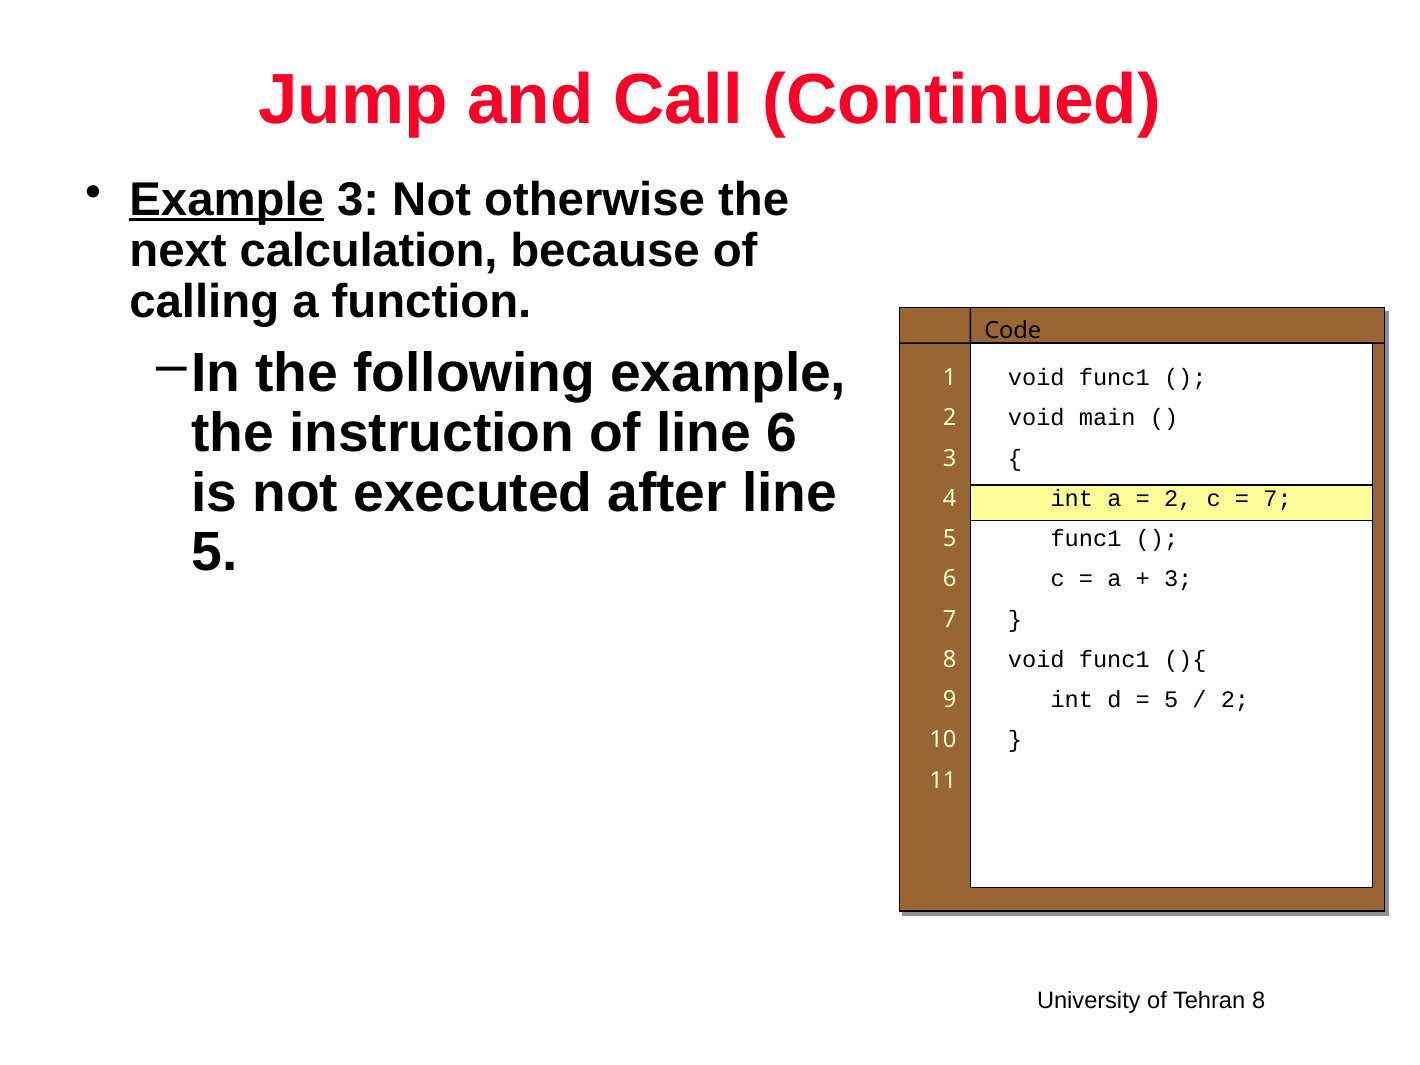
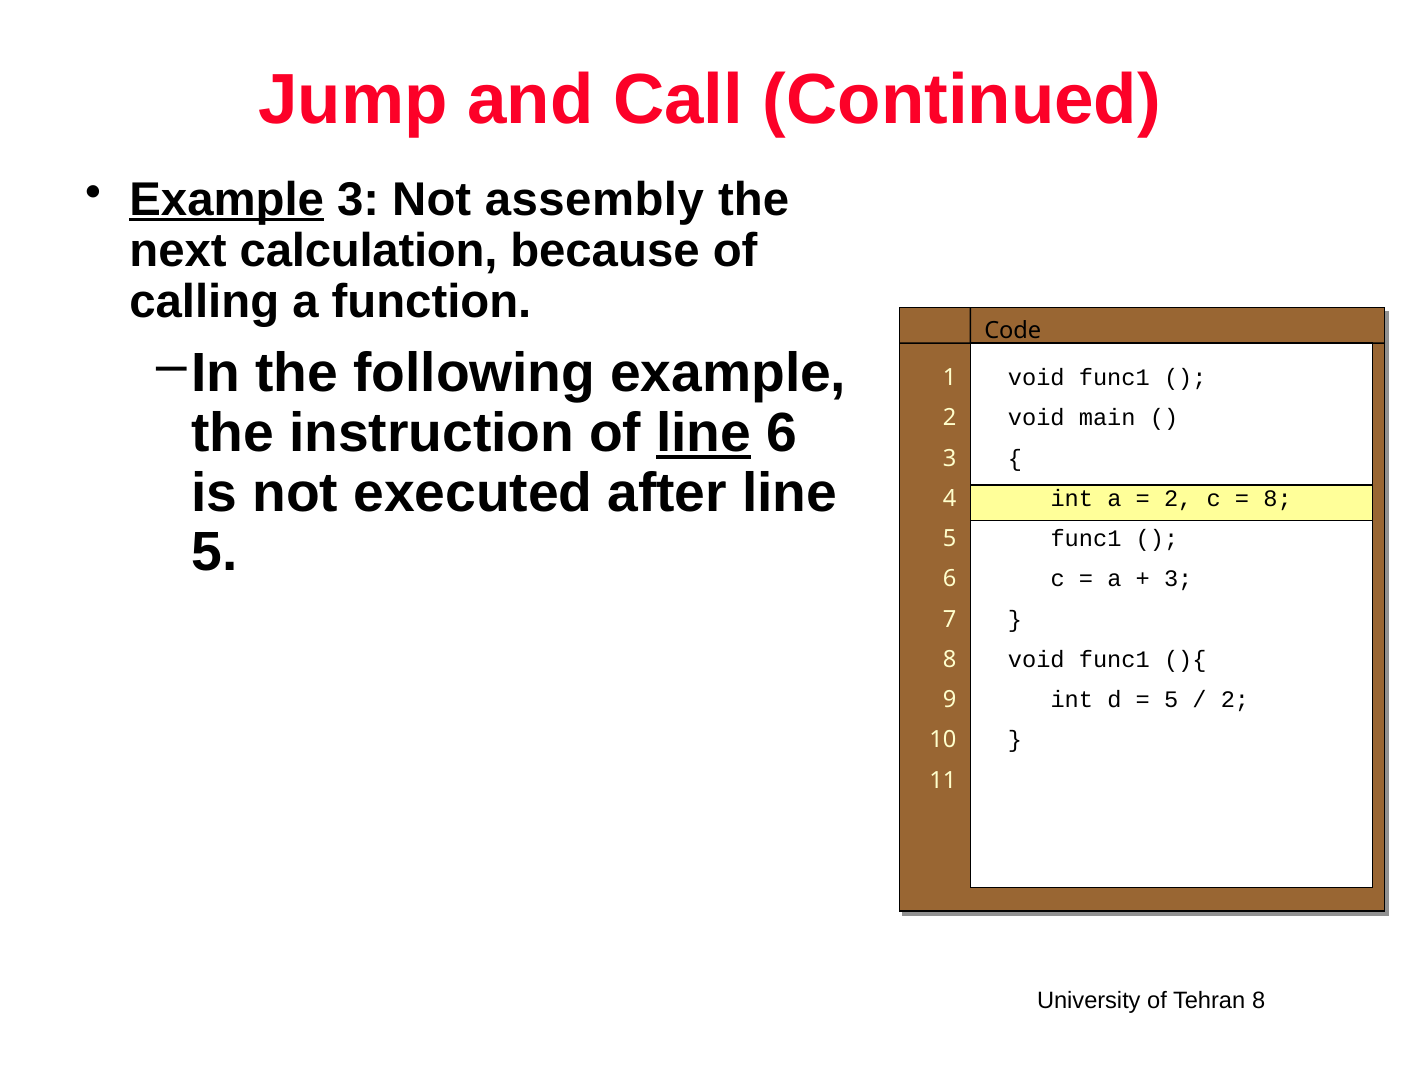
otherwise: otherwise -> assembly
line at (704, 433) underline: none -> present
7 at (1278, 499): 7 -> 8
